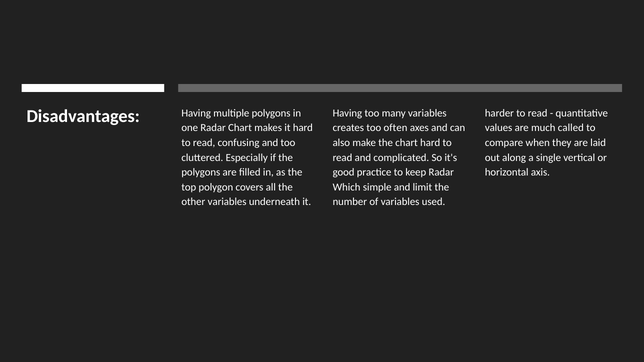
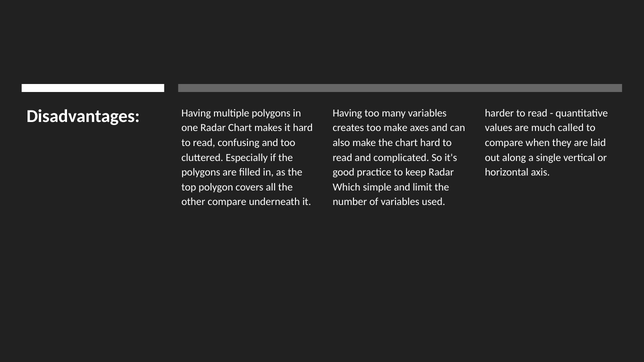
too often: often -> make
other variables: variables -> compare
